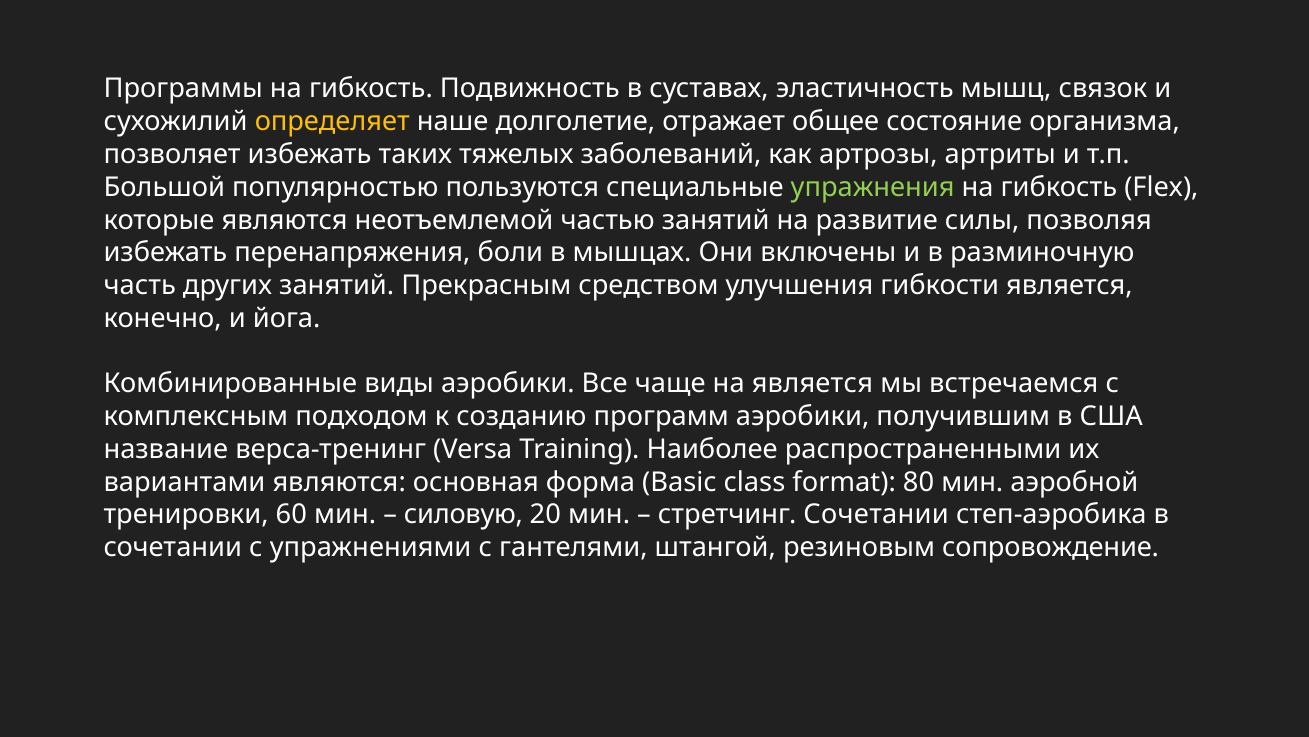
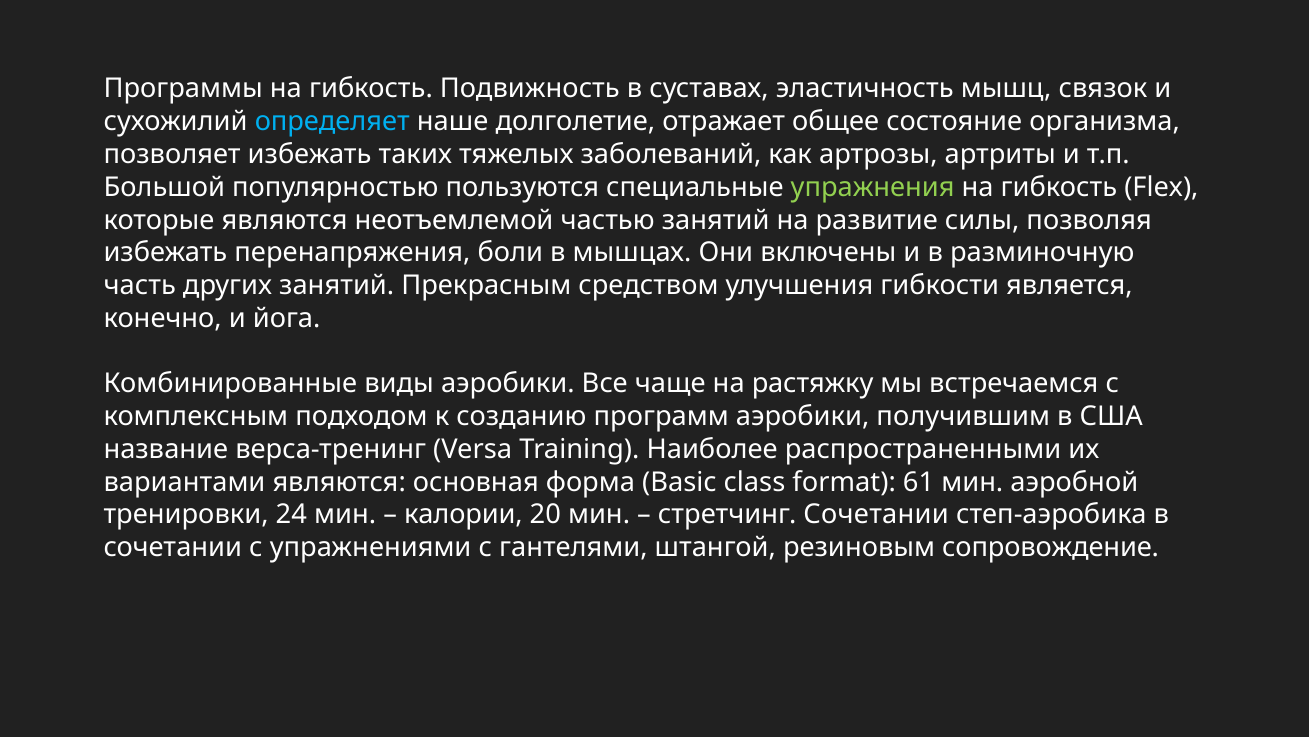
определяет colour: yellow -> light blue
на является: является -> растяжку
80: 80 -> 61
60: 60 -> 24
силовую: силовую -> калории
